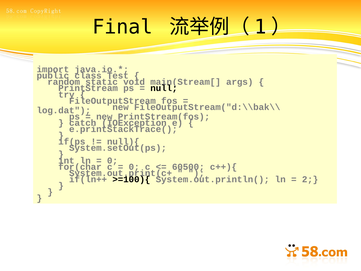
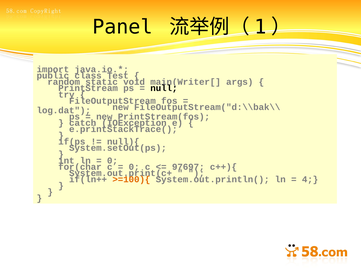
Final: Final -> Panel
main(Stream[: main(Stream[ -> main(Writer[
60500: 60500 -> 97697
>=100){ colour: black -> orange
2: 2 -> 4
